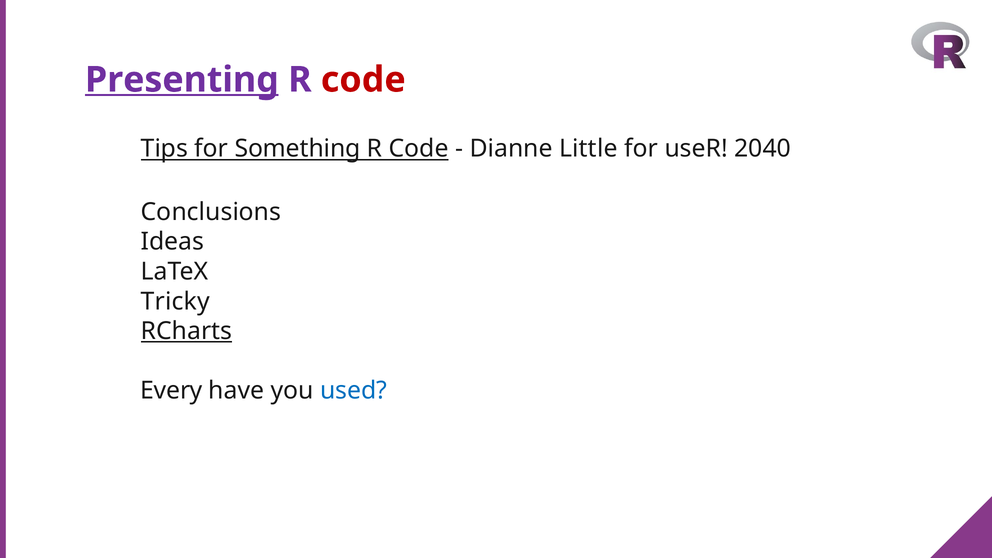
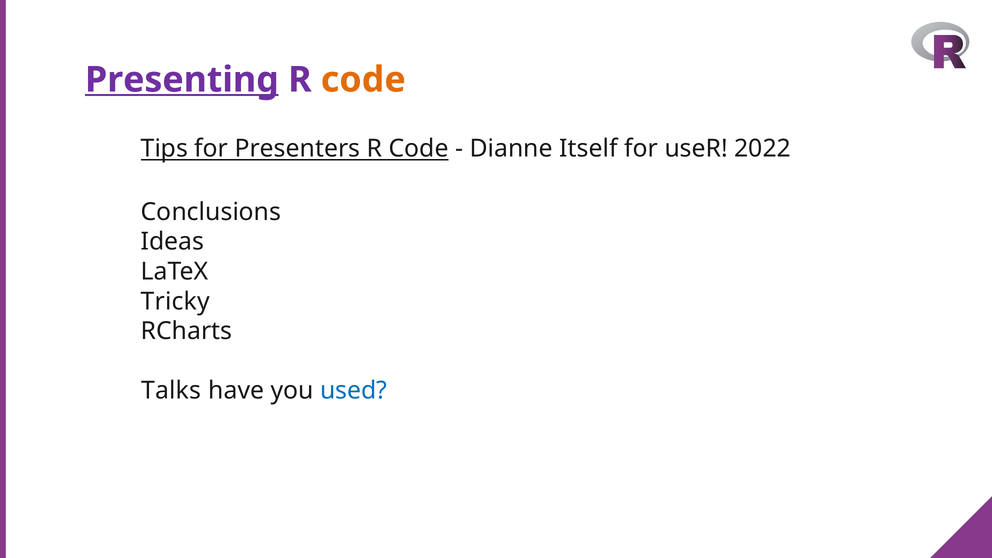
code at (363, 80) colour: red -> orange
Something: Something -> Presenters
Little: Little -> Itself
2040: 2040 -> 2022
RCharts underline: present -> none
Every: Every -> Talks
